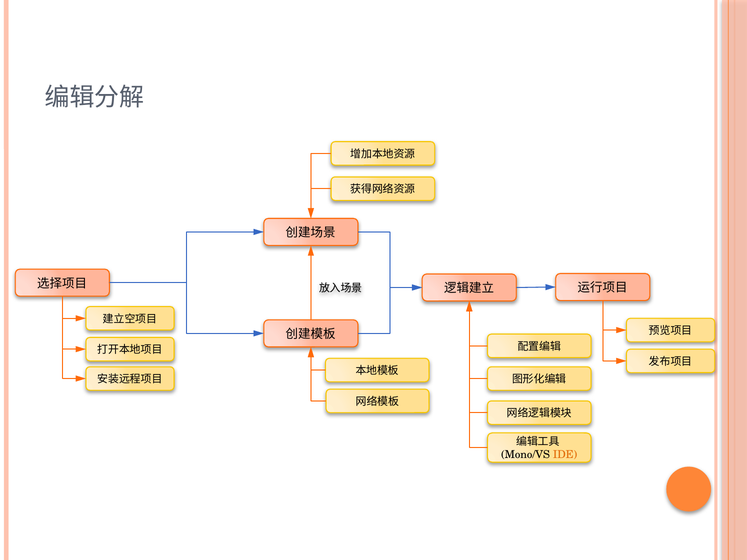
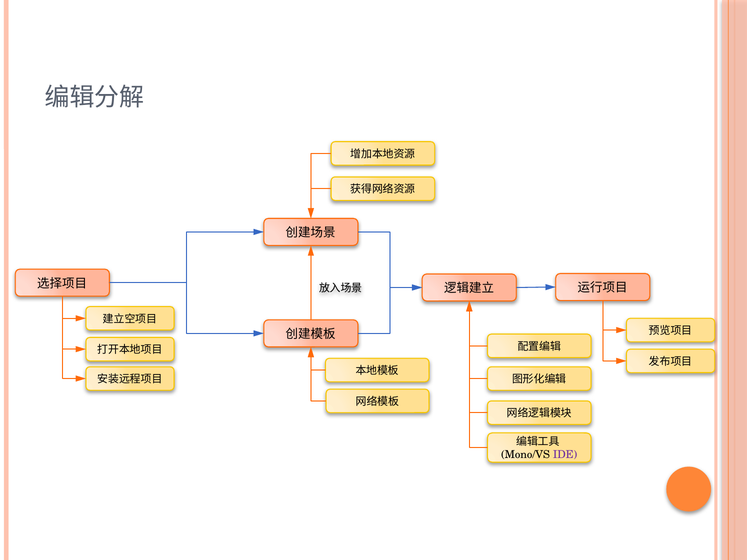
IDE colour: orange -> purple
